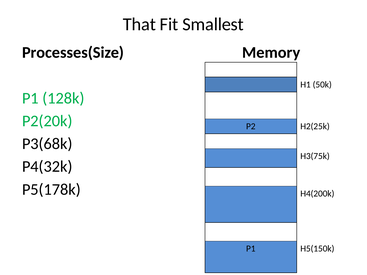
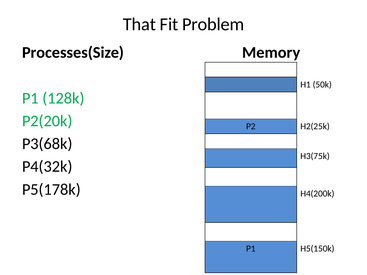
Smallest: Smallest -> Problem
